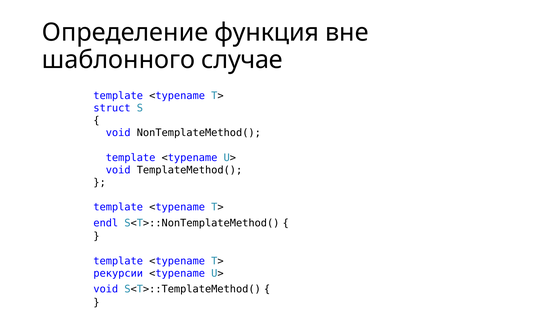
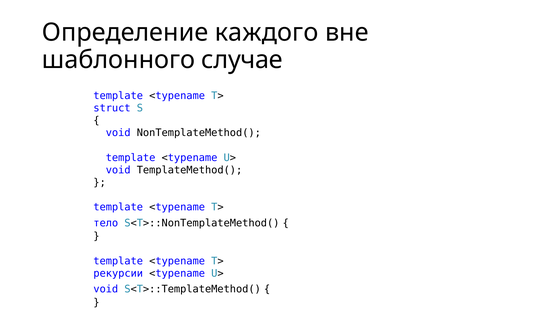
функция: функция -> каждого
endl: endl -> тело
